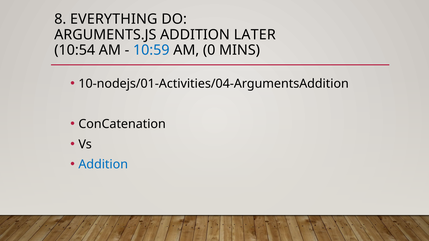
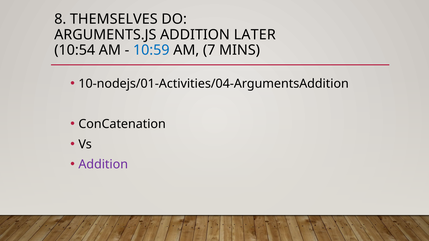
EVERYTHING: EVERYTHING -> THEMSELVES
0: 0 -> 7
Addition at (103, 165) colour: blue -> purple
